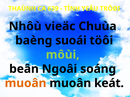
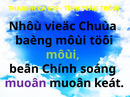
baèng suoái: suoái -> môùi
Ngoâi: Ngoâi -> Chính
muoân at (26, 84) colour: orange -> purple
